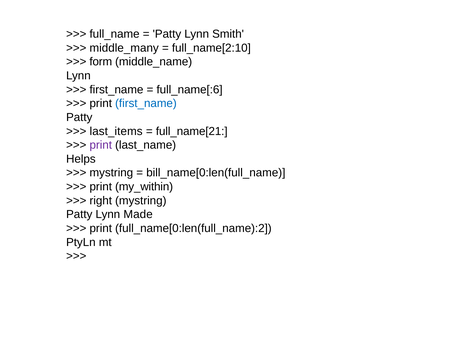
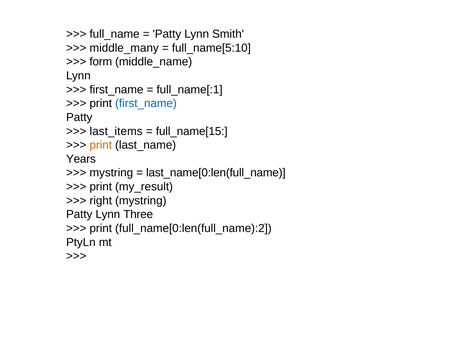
full_name[2:10: full_name[2:10 -> full_name[5:10
full_name[:6: full_name[:6 -> full_name[:1
full_name[21: full_name[21 -> full_name[15
print at (101, 145) colour: purple -> orange
Helps: Helps -> Years
bill_name[0:len(full_name: bill_name[0:len(full_name -> last_name[0:len(full_name
my_within: my_within -> my_result
Made: Made -> Three
